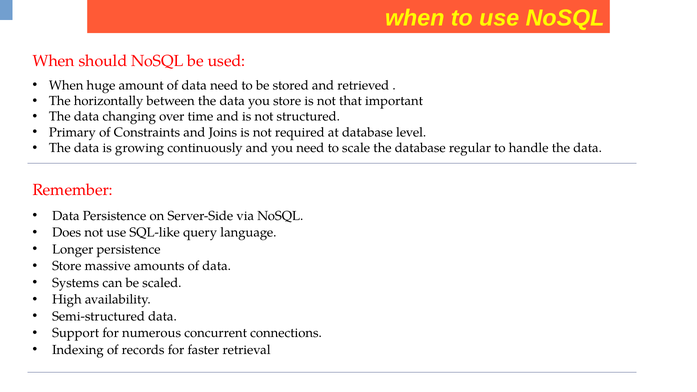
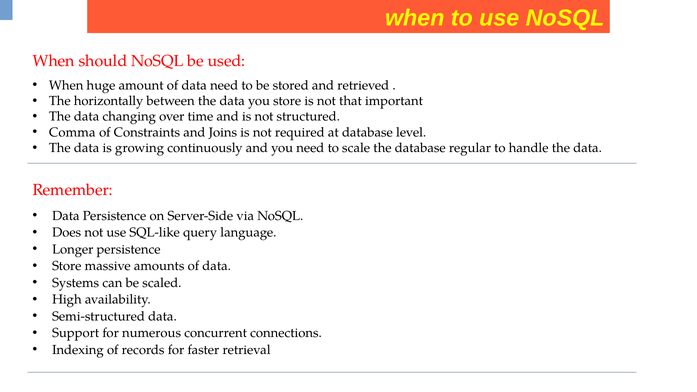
Primary: Primary -> Comma
